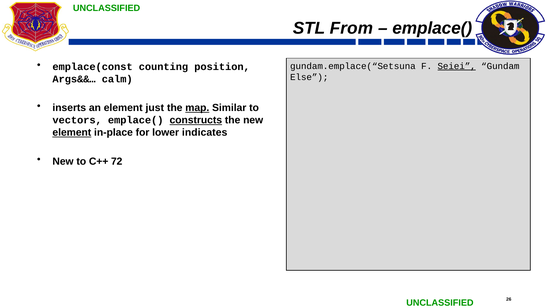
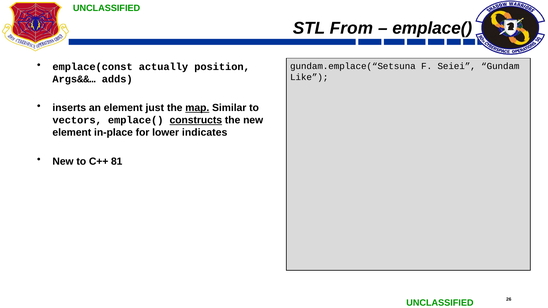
counting: counting -> actually
Seiei underline: present -> none
Else: Else -> Like
calm: calm -> adds
element at (72, 133) underline: present -> none
72: 72 -> 81
